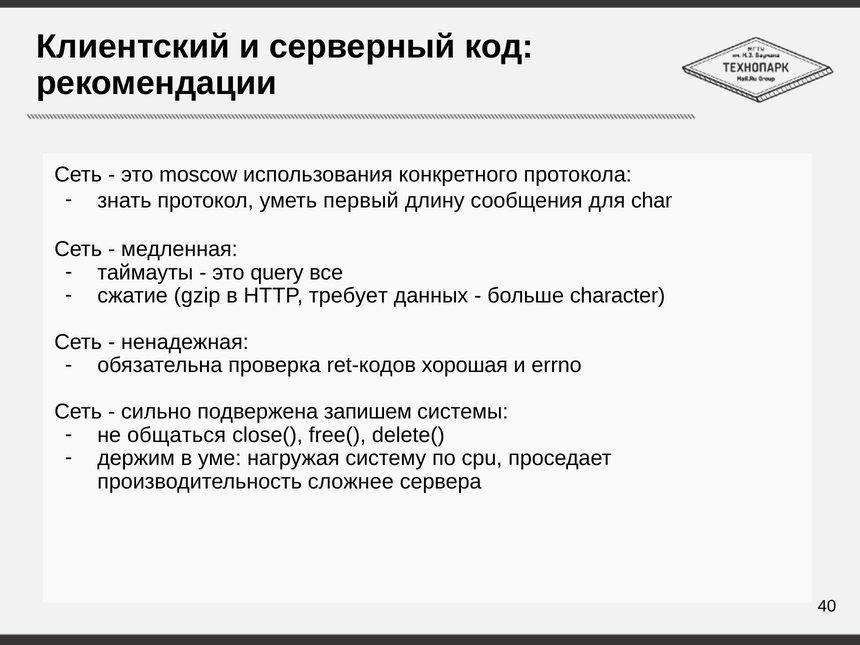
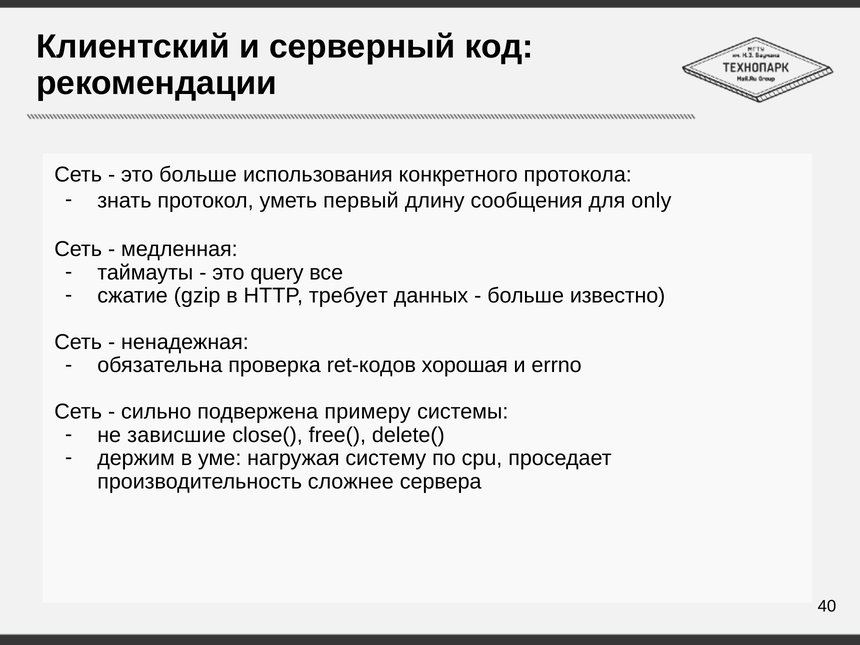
это moscow: moscow -> больше
char: char -> only
character: character -> известно
запишем: запишем -> примеру
общаться: общаться -> зависшие
